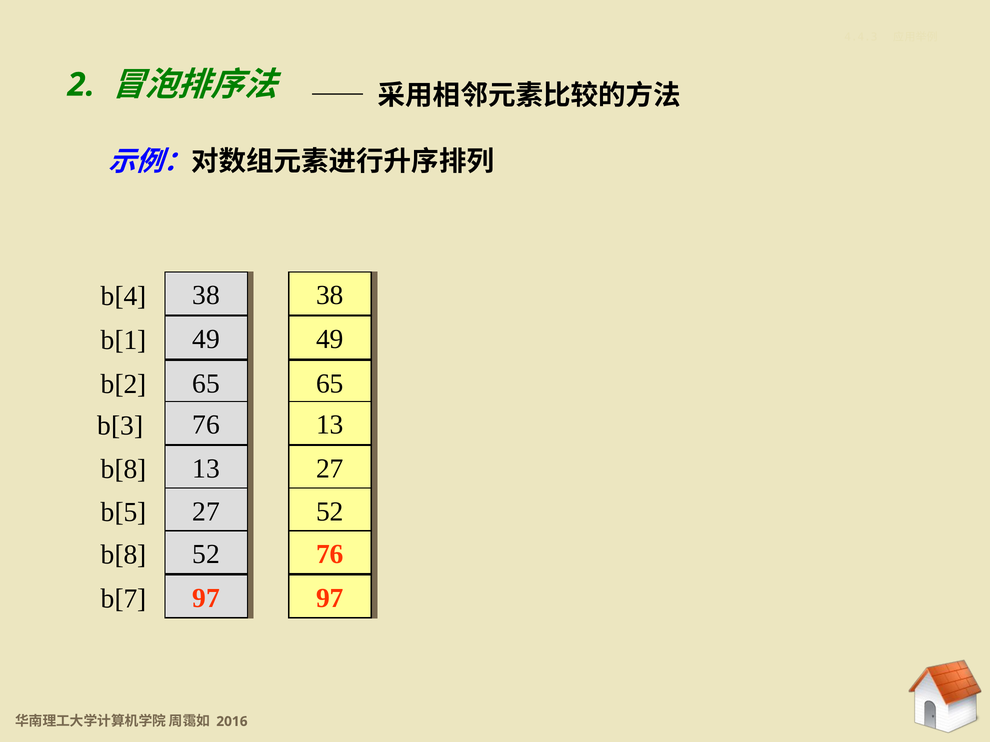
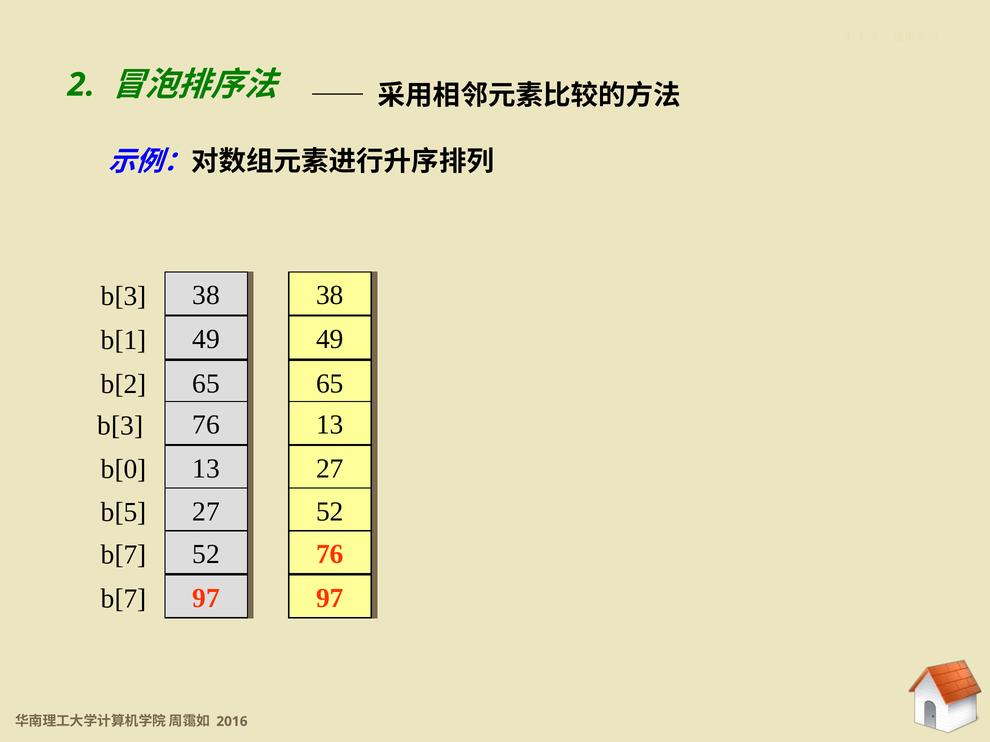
b[4 at (124, 296): b[4 -> b[3
b[8 at (124, 470): b[8 -> b[0
b[8 at (124, 555): b[8 -> b[7
